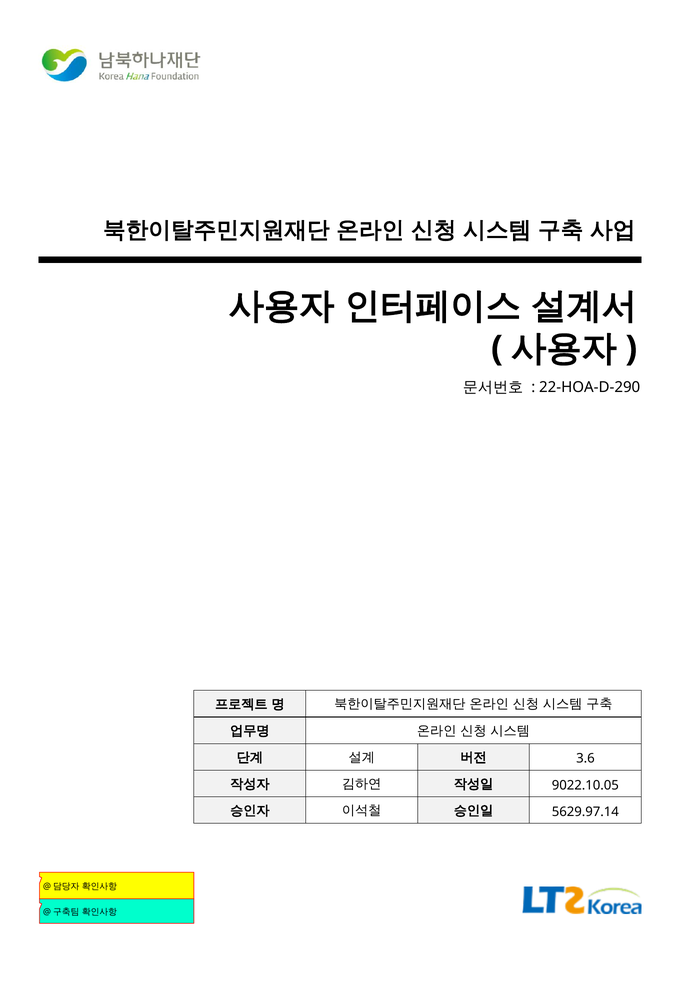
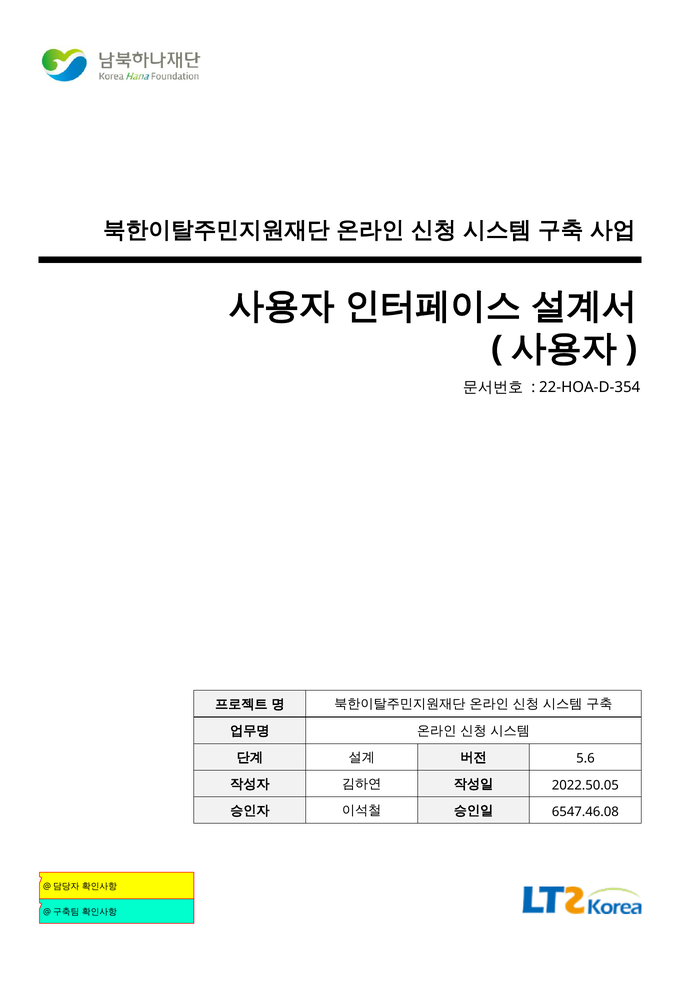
22-HOA-D-290: 22-HOA-D-290 -> 22-HOA-D-354
3.6: 3.6 -> 5.6
9022.10.05: 9022.10.05 -> 2022.50.05
5629.97.14: 5629.97.14 -> 6547.46.08
